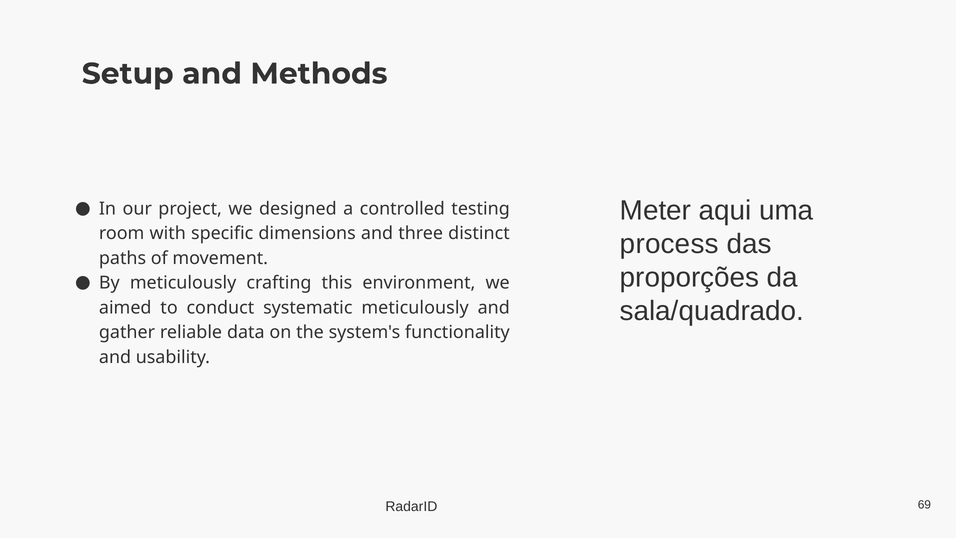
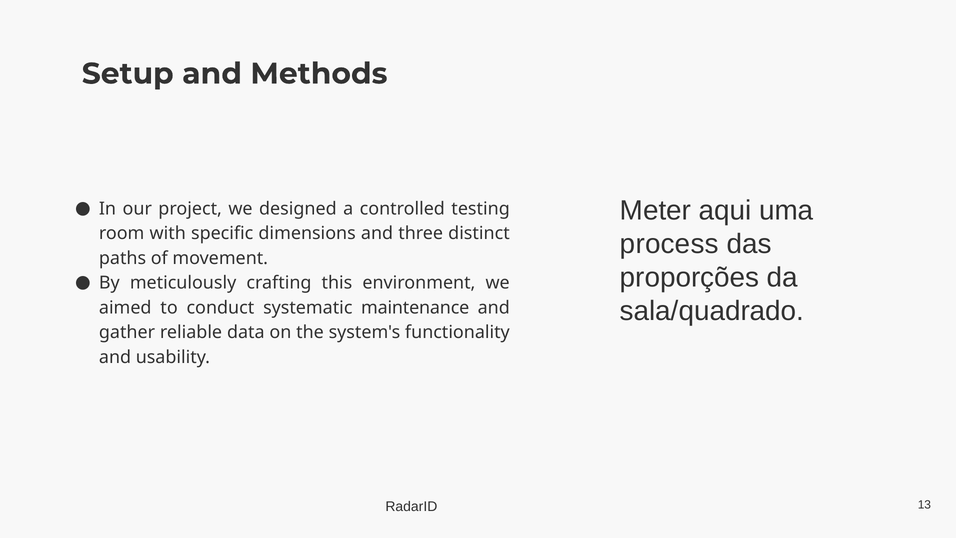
systematic meticulously: meticulously -> maintenance
69: 69 -> 13
